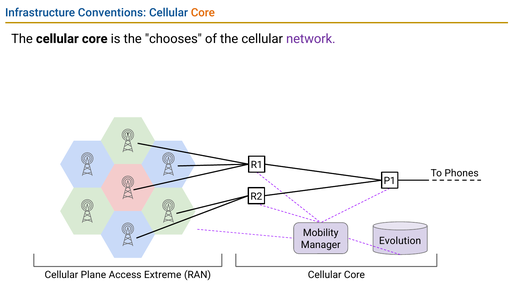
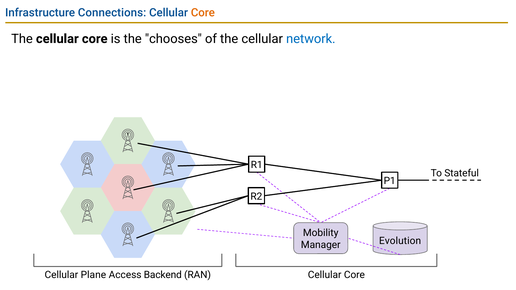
Conventions: Conventions -> Connections
network colour: purple -> blue
Phones: Phones -> Stateful
Extreme: Extreme -> Backend
